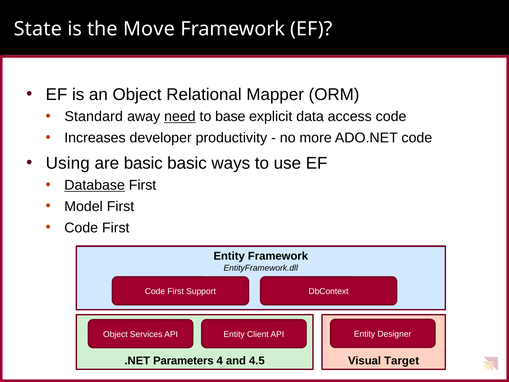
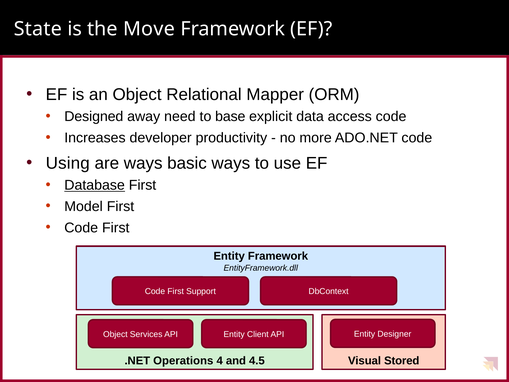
Standard: Standard -> Designed
need underline: present -> none
are basic: basic -> ways
Parameters: Parameters -> Operations
Target: Target -> Stored
